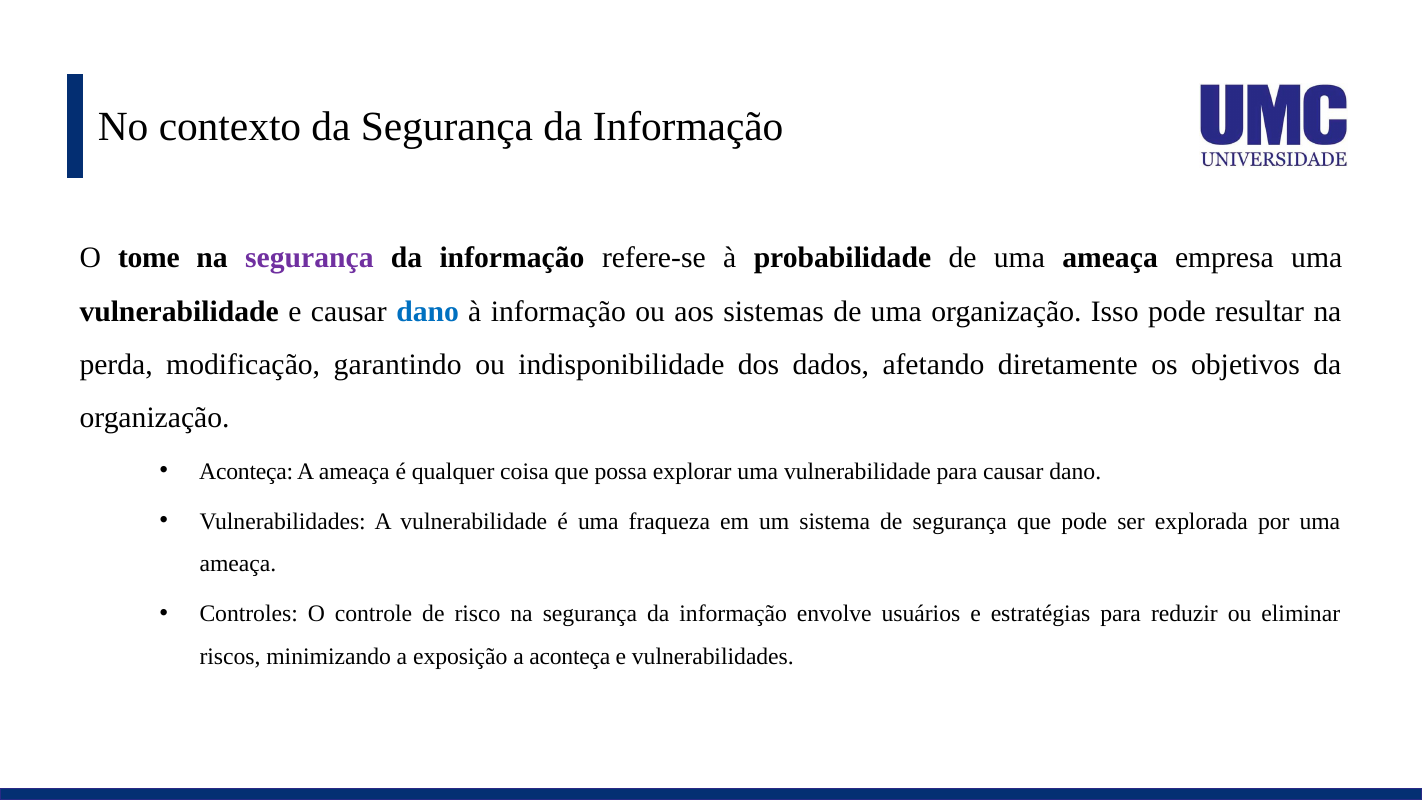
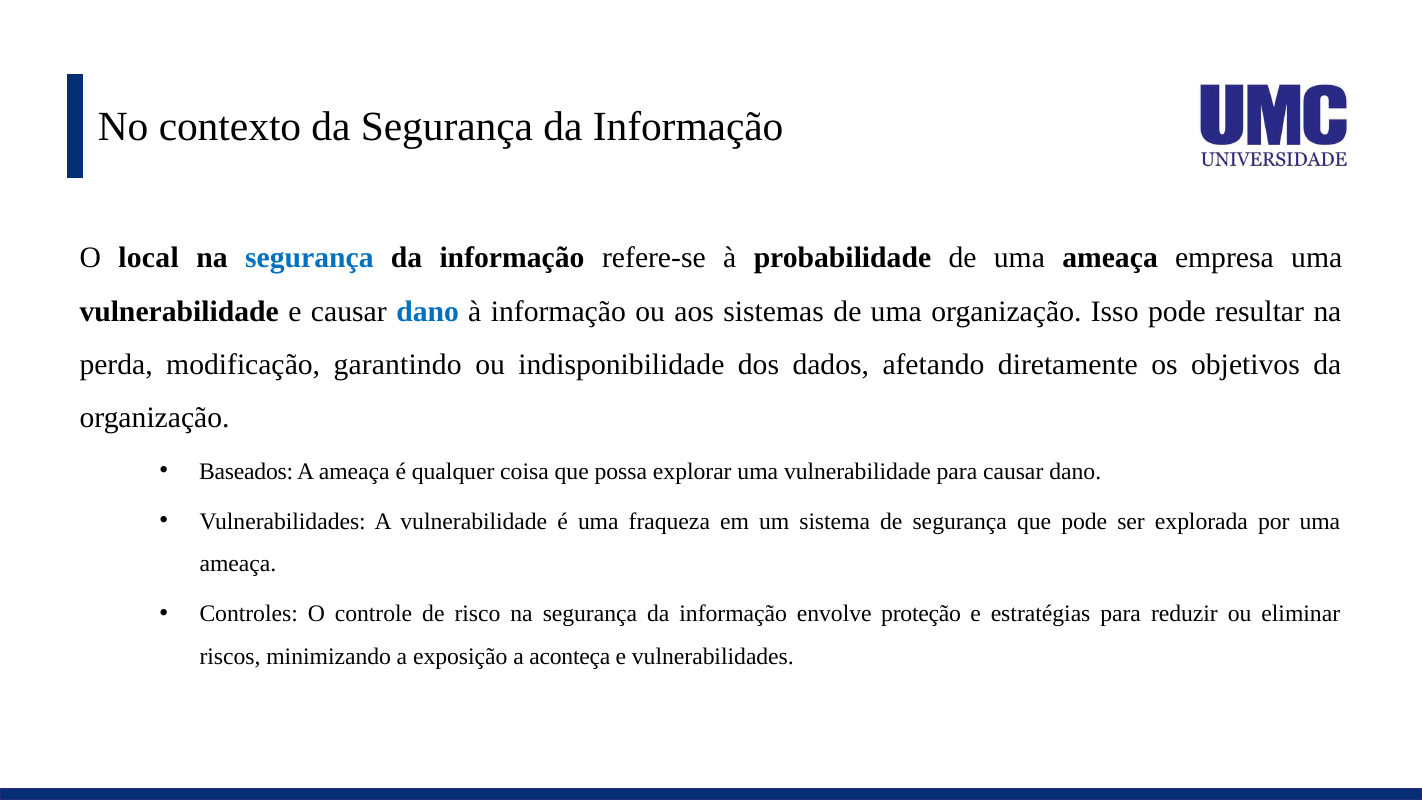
tome: tome -> local
segurança at (309, 258) colour: purple -> blue
Aconteça at (246, 471): Aconteça -> Baseados
usuários: usuários -> proteção
